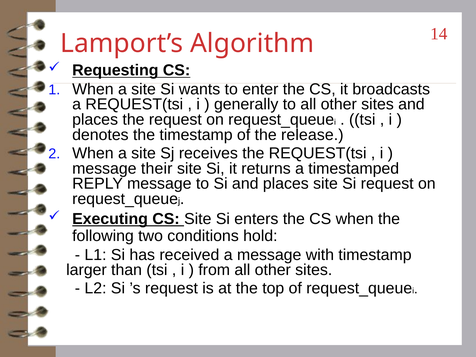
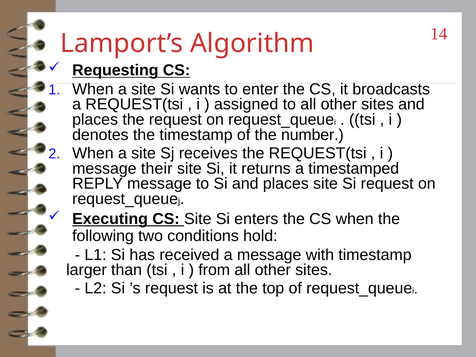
generally: generally -> assigned
release: release -> number
